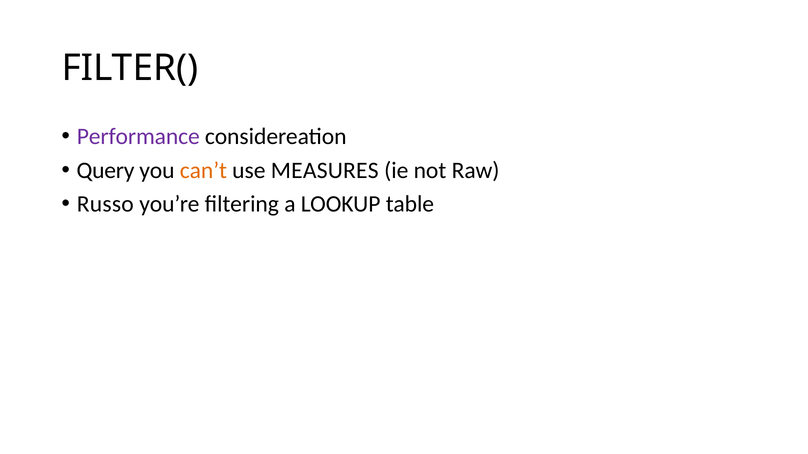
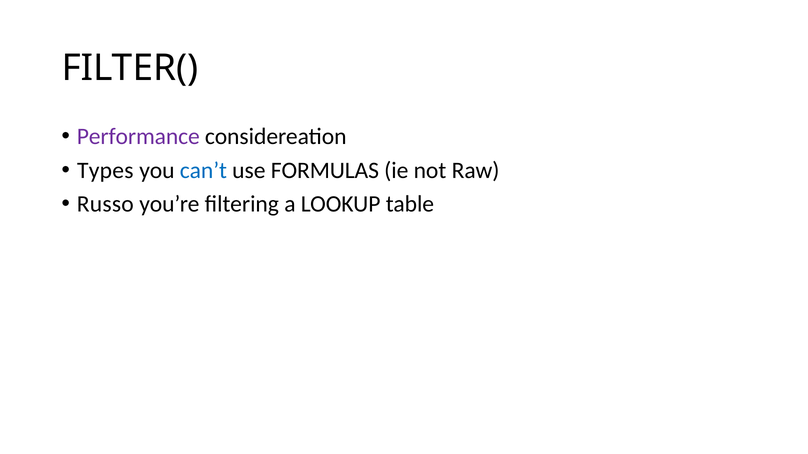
Query: Query -> Types
can’t colour: orange -> blue
MEASURES: MEASURES -> FORMULAS
